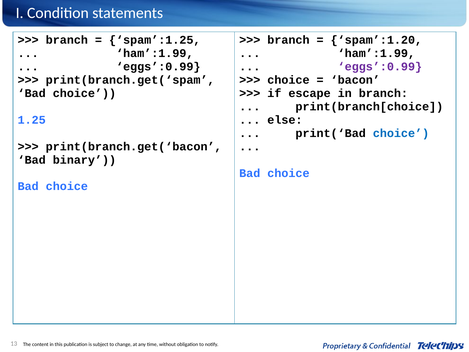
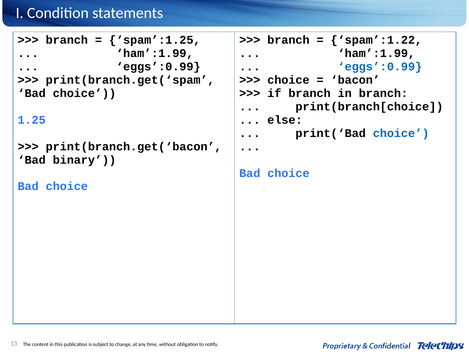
spam’:1.20: spam’:1.20 -> spam’:1.22
eggs’:0.99 at (380, 67) colour: purple -> blue
if escape: escape -> branch
